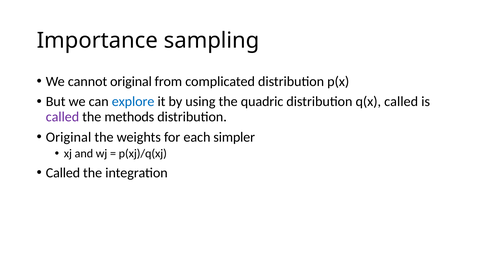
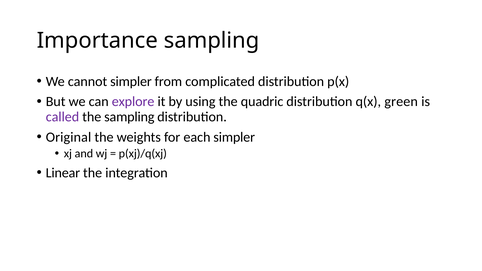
cannot original: original -> simpler
explore colour: blue -> purple
q(x called: called -> green
the methods: methods -> sampling
Called at (63, 173): Called -> Linear
